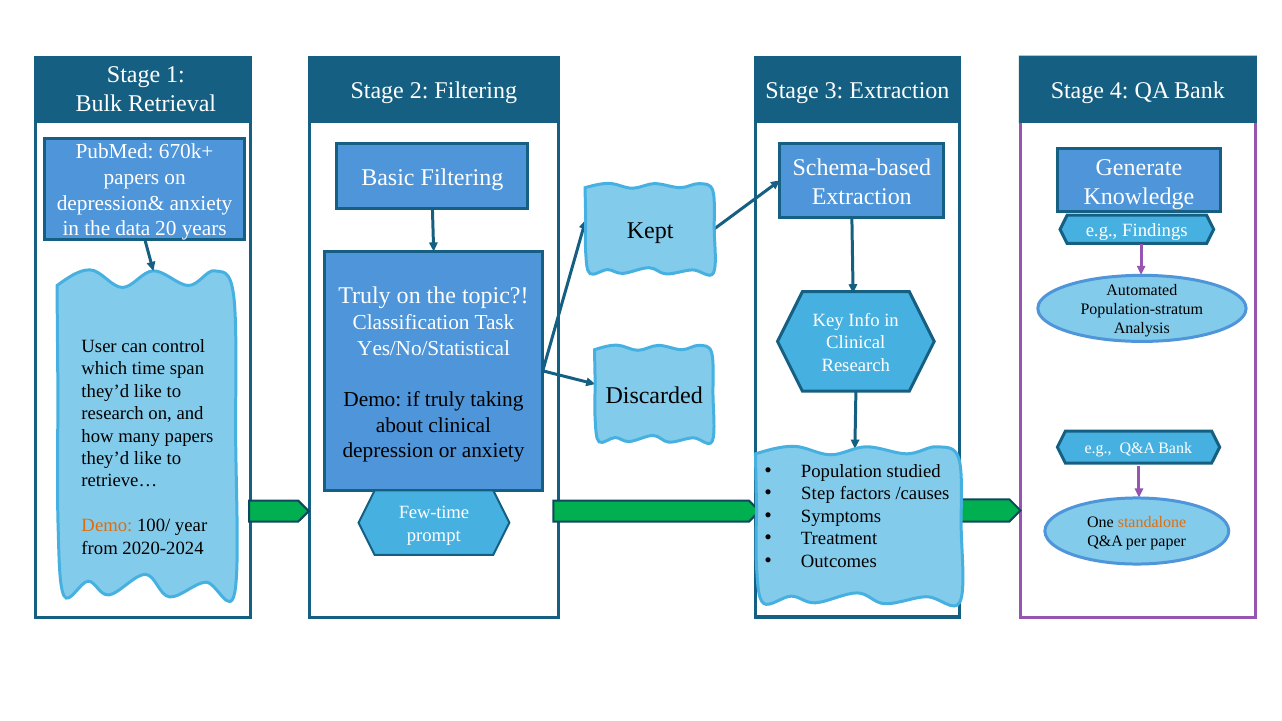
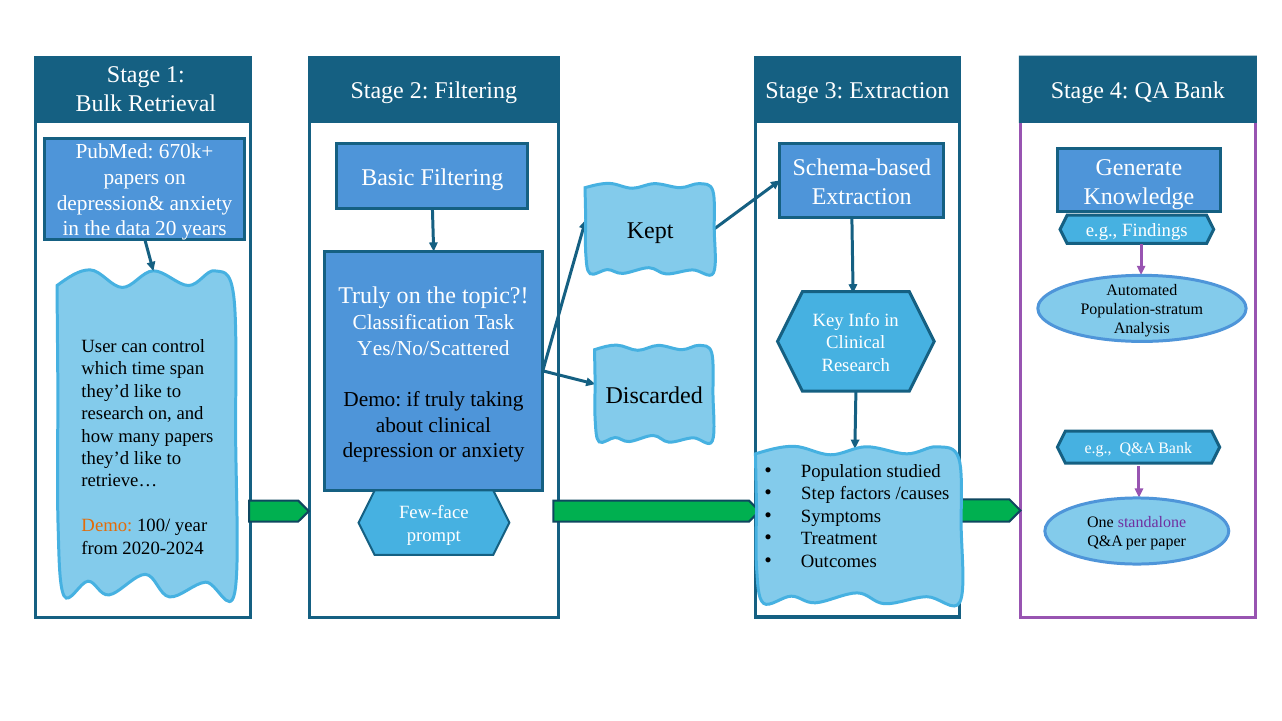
Yes/No/Statistical: Yes/No/Statistical -> Yes/No/Scattered
Few-time: Few-time -> Few-face
standalone colour: orange -> purple
